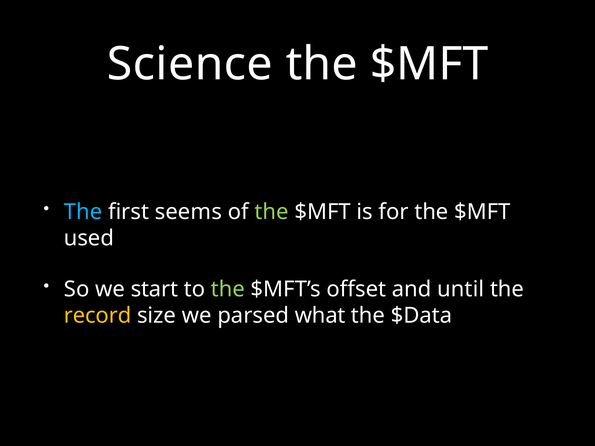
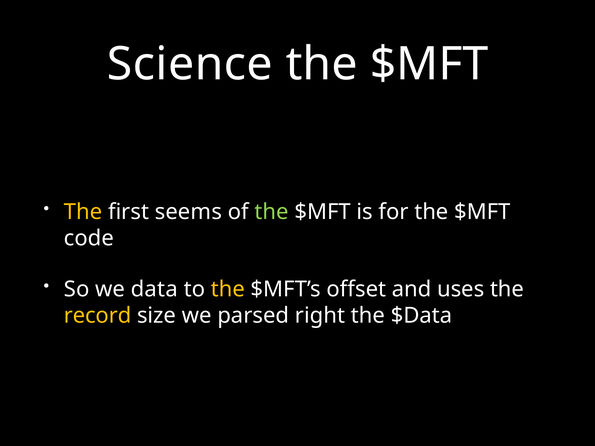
The at (83, 212) colour: light blue -> yellow
used: used -> code
start: start -> data
the at (228, 289) colour: light green -> yellow
until: until -> uses
what: what -> right
